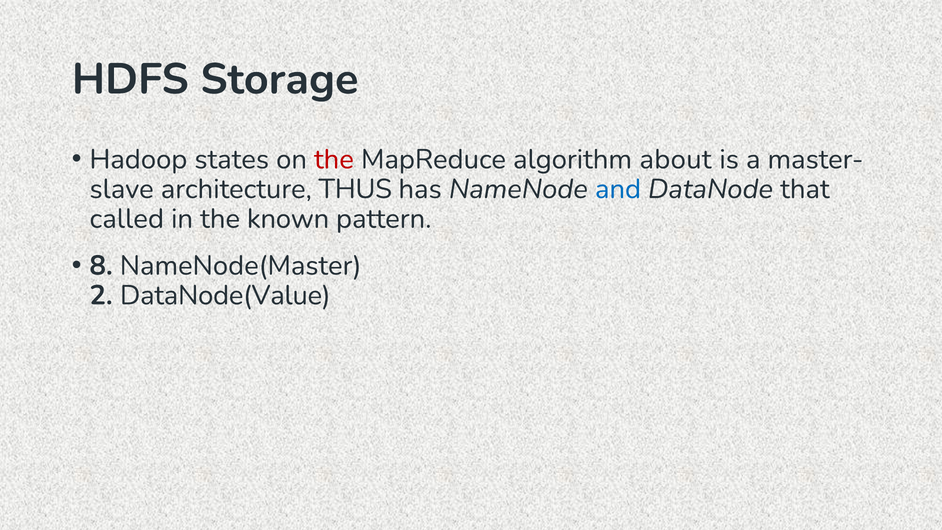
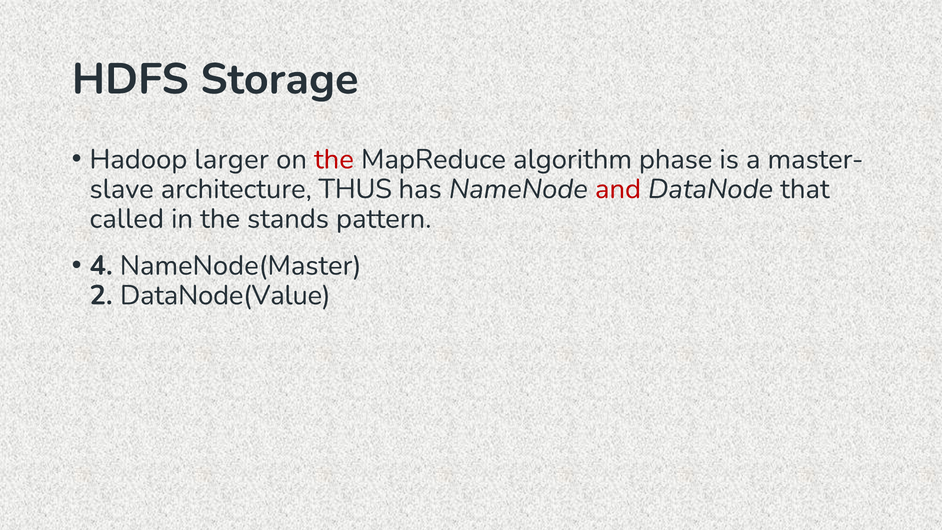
states: states -> larger
about: about -> phase
and colour: blue -> red
known: known -> stands
8: 8 -> 4
